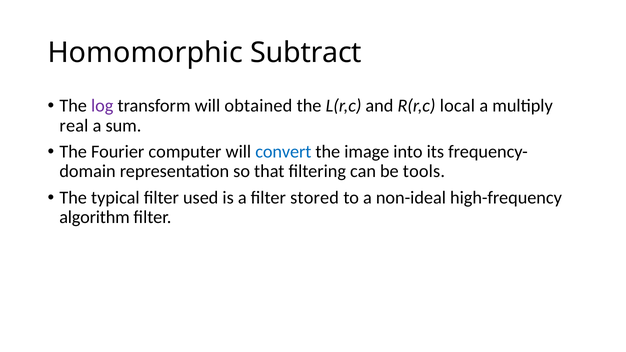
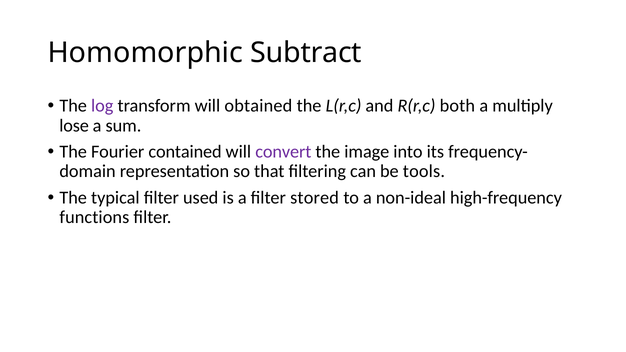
local: local -> both
real: real -> lose
computer: computer -> contained
convert colour: blue -> purple
algorithm: algorithm -> functions
